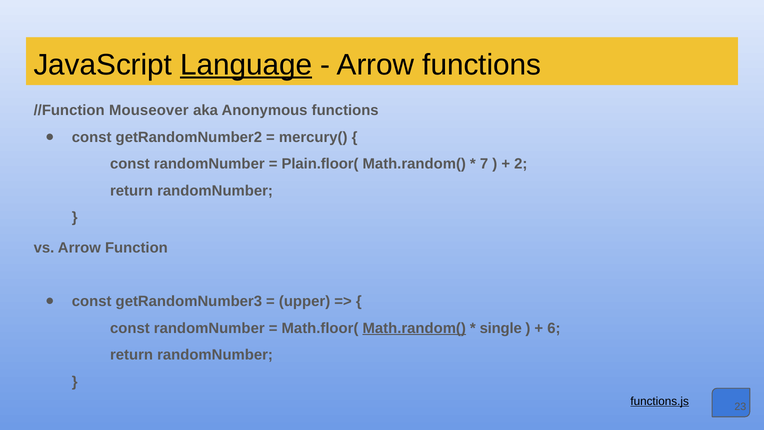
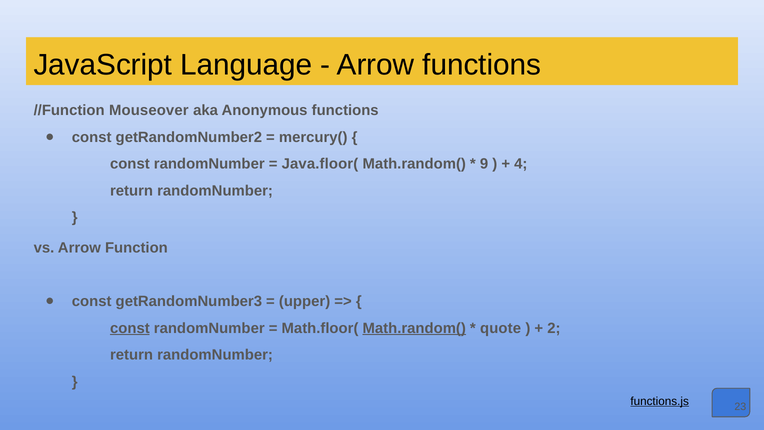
Language underline: present -> none
Plain.floor(: Plain.floor( -> Java.floor(
7: 7 -> 9
2: 2 -> 4
const at (130, 328) underline: none -> present
single: single -> quote
6: 6 -> 2
